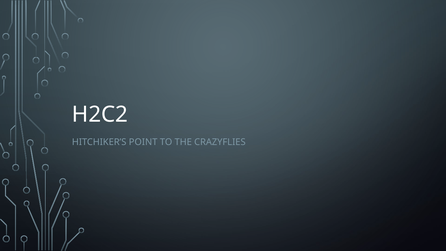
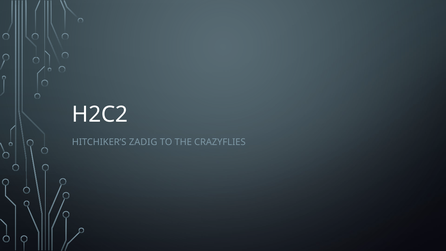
POINT: POINT -> ZADIG
